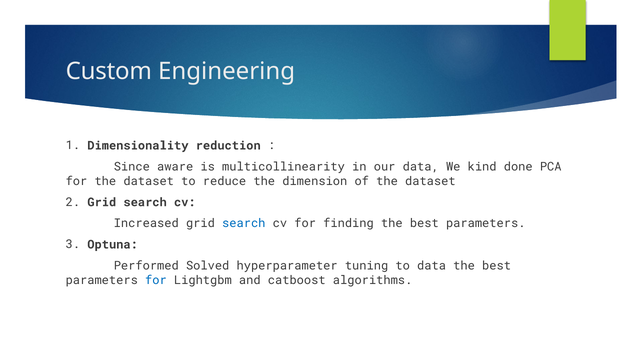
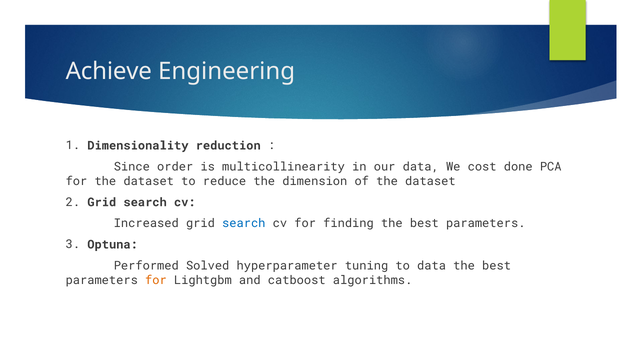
Custom: Custom -> Achieve
aware: aware -> order
kind: kind -> cost
for at (156, 280) colour: blue -> orange
